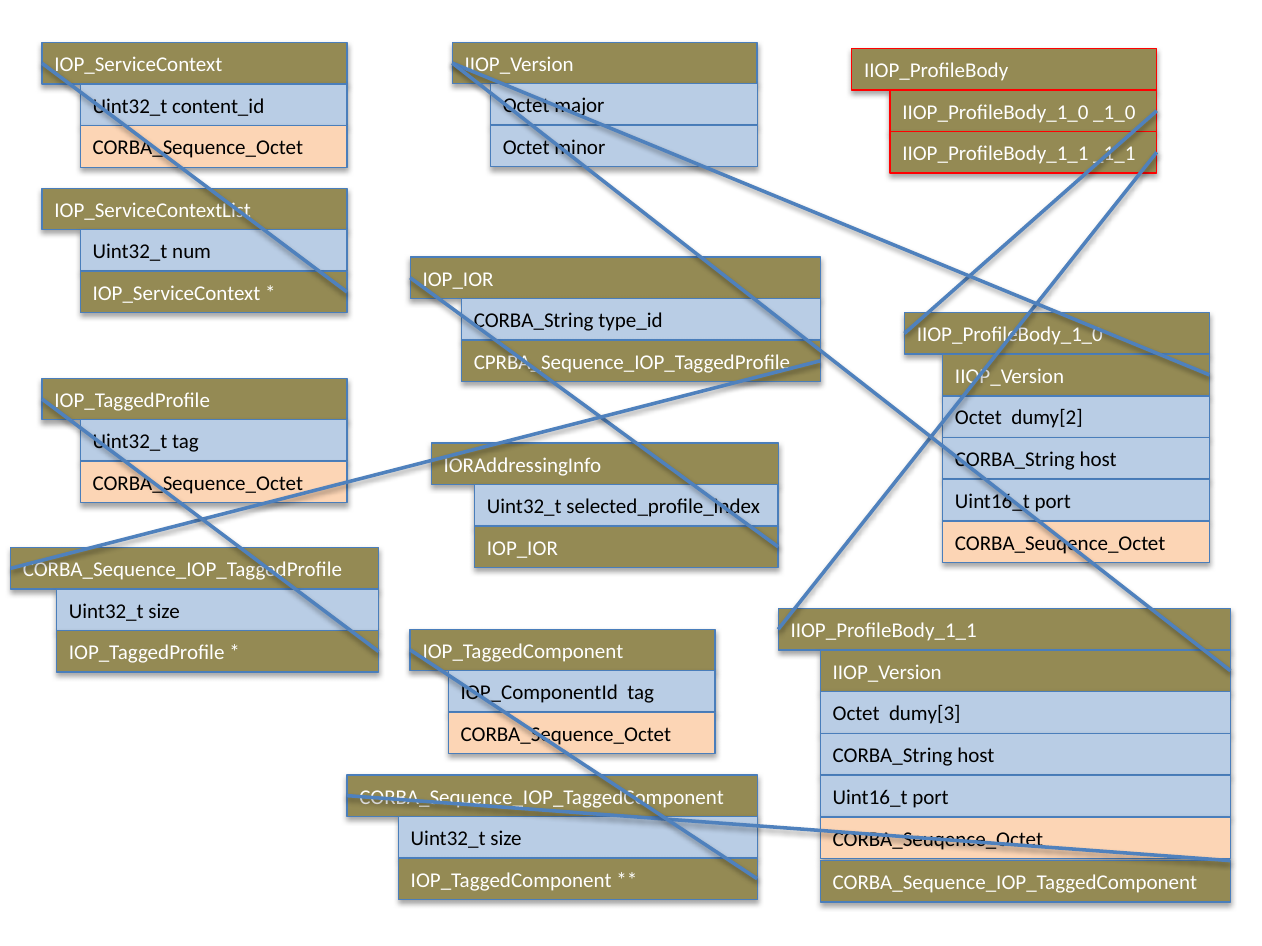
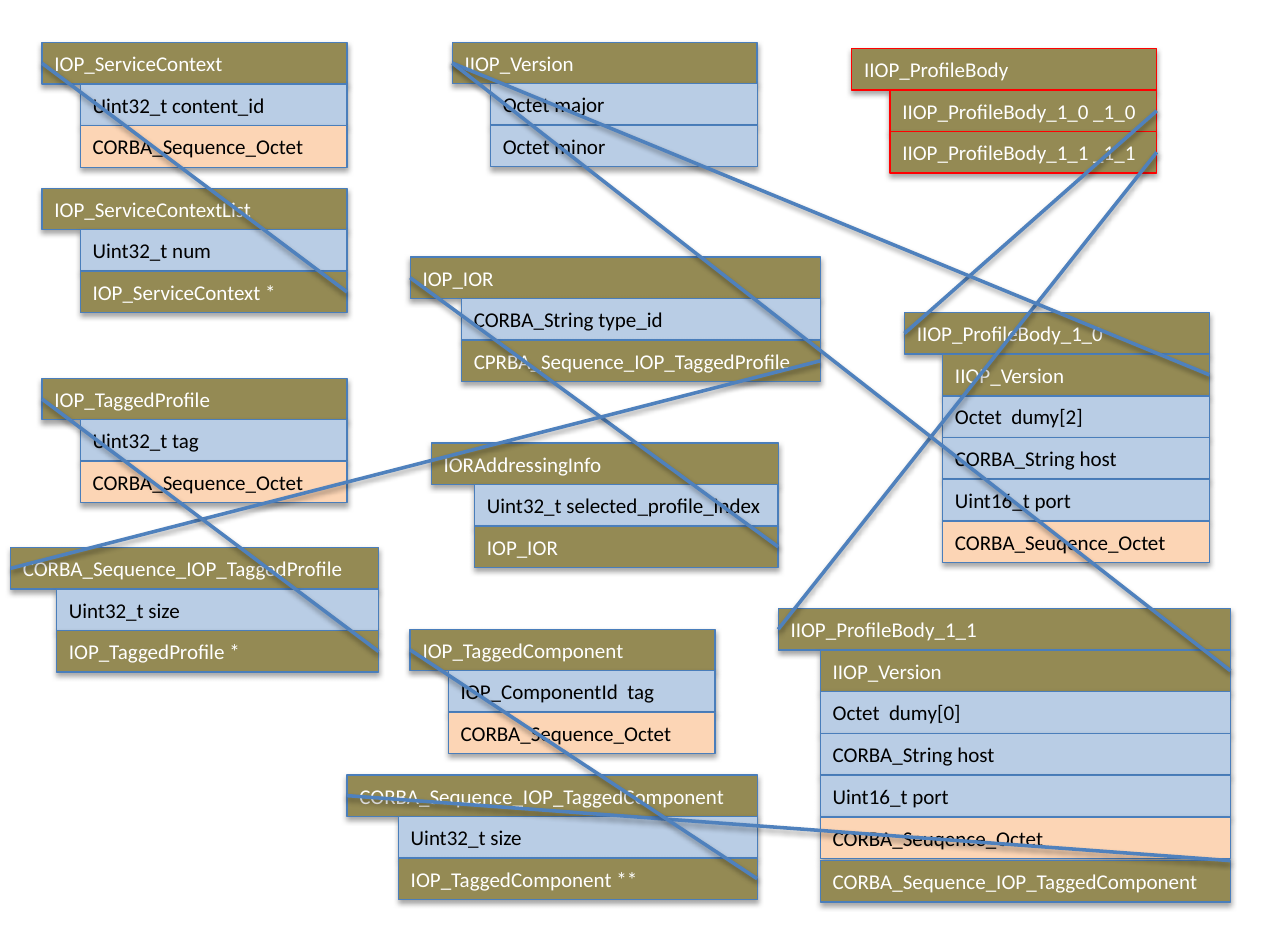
dumy[3: dumy[3 -> dumy[0
